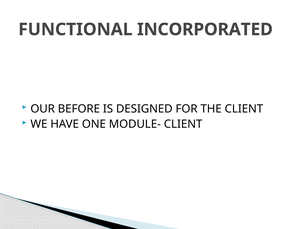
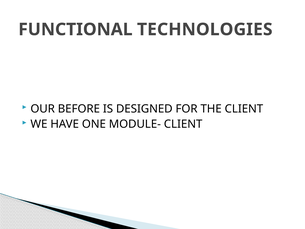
INCORPORATED: INCORPORATED -> TECHNOLOGIES
